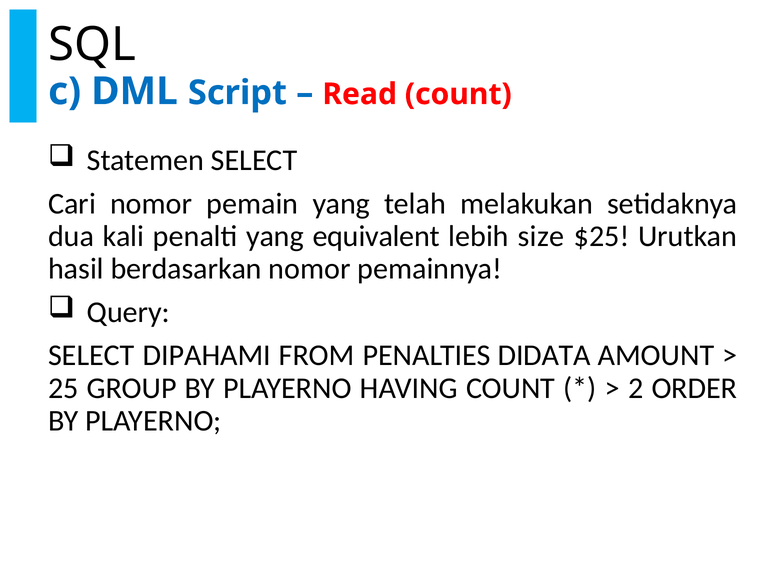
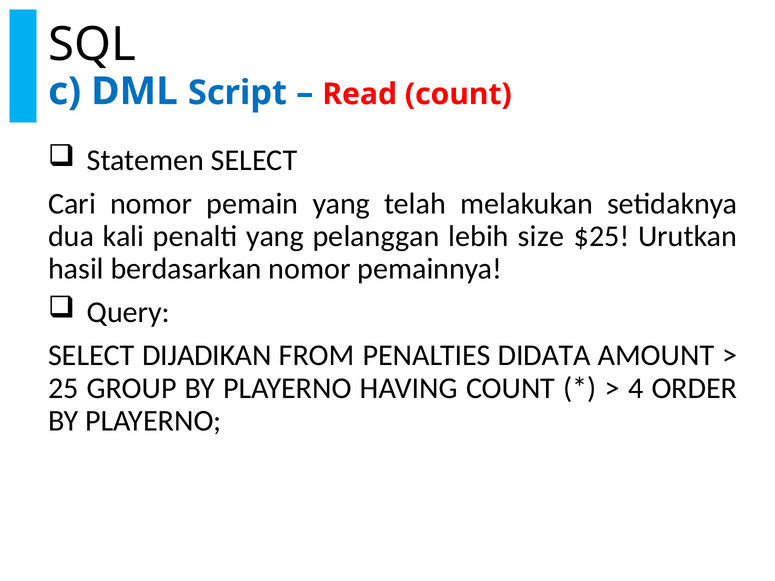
equivalent: equivalent -> pelanggan
DIPAHAMI: DIPAHAMI -> DIJADIKAN
2: 2 -> 4
